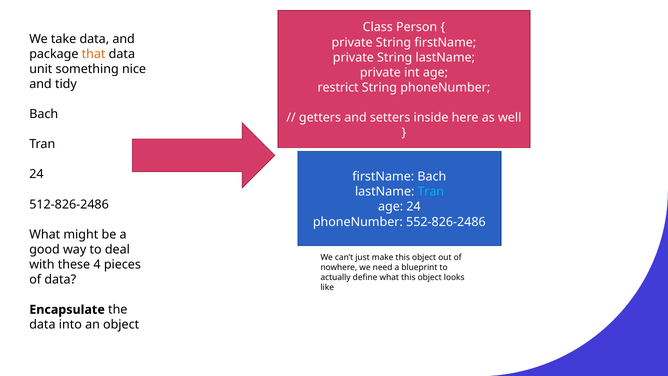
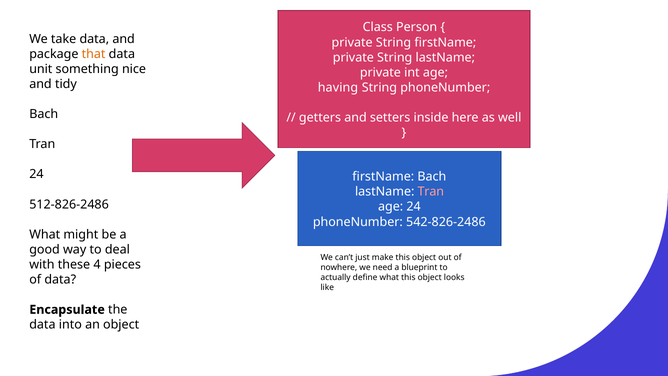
restrict: restrict -> having
Tran at (431, 192) colour: light blue -> pink
552-826-2486: 552-826-2486 -> 542-826-2486
